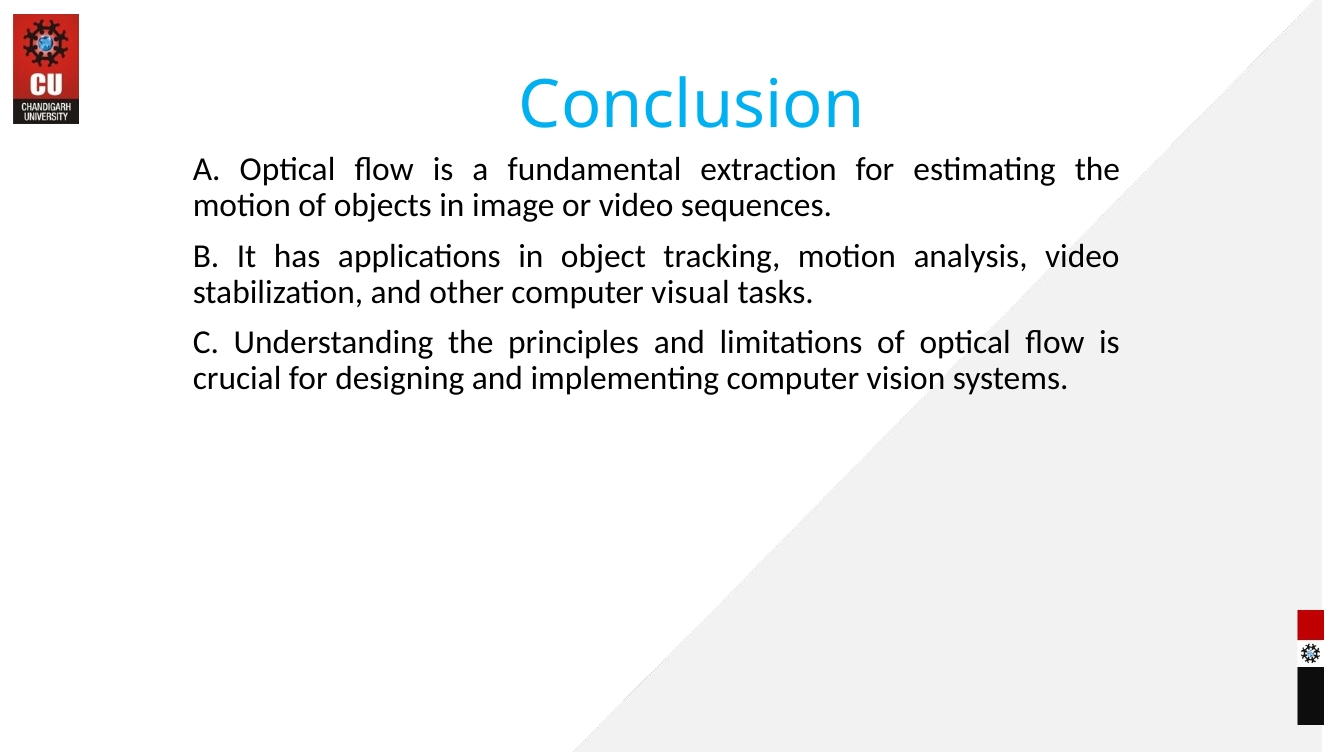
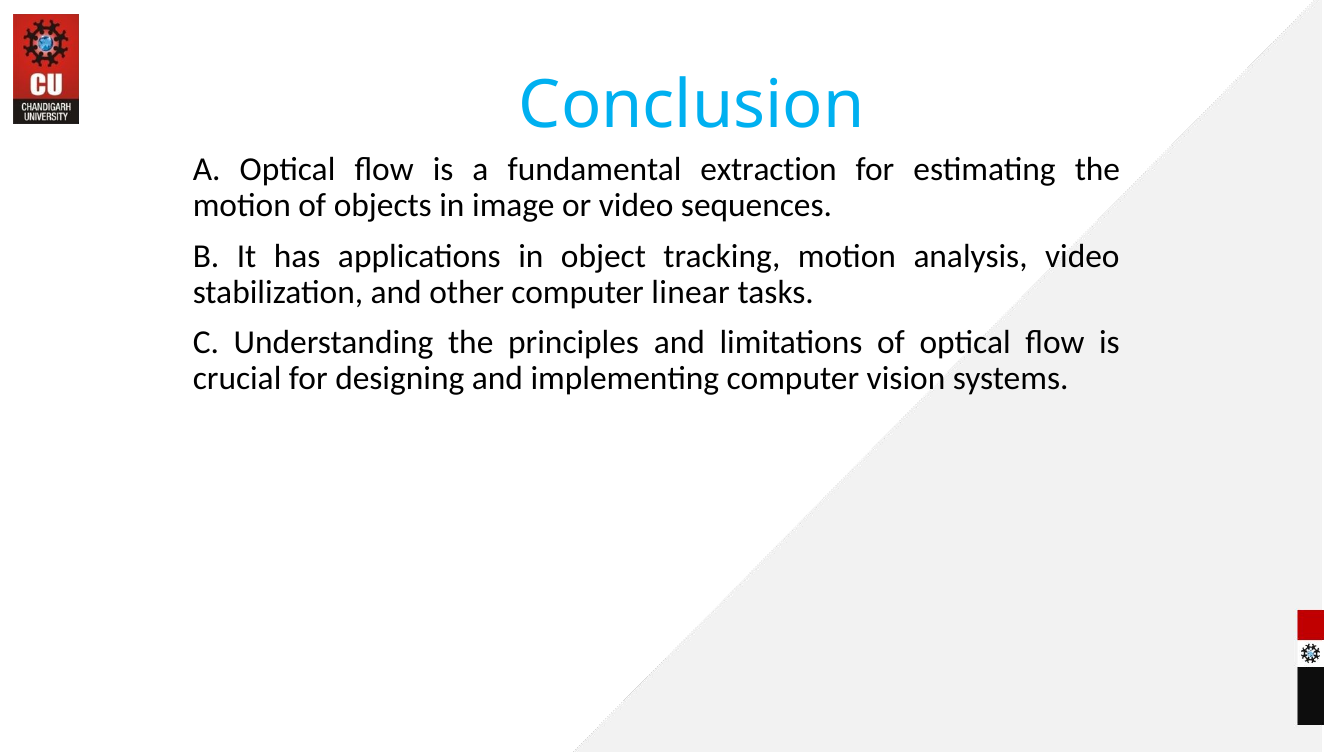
visual: visual -> linear
